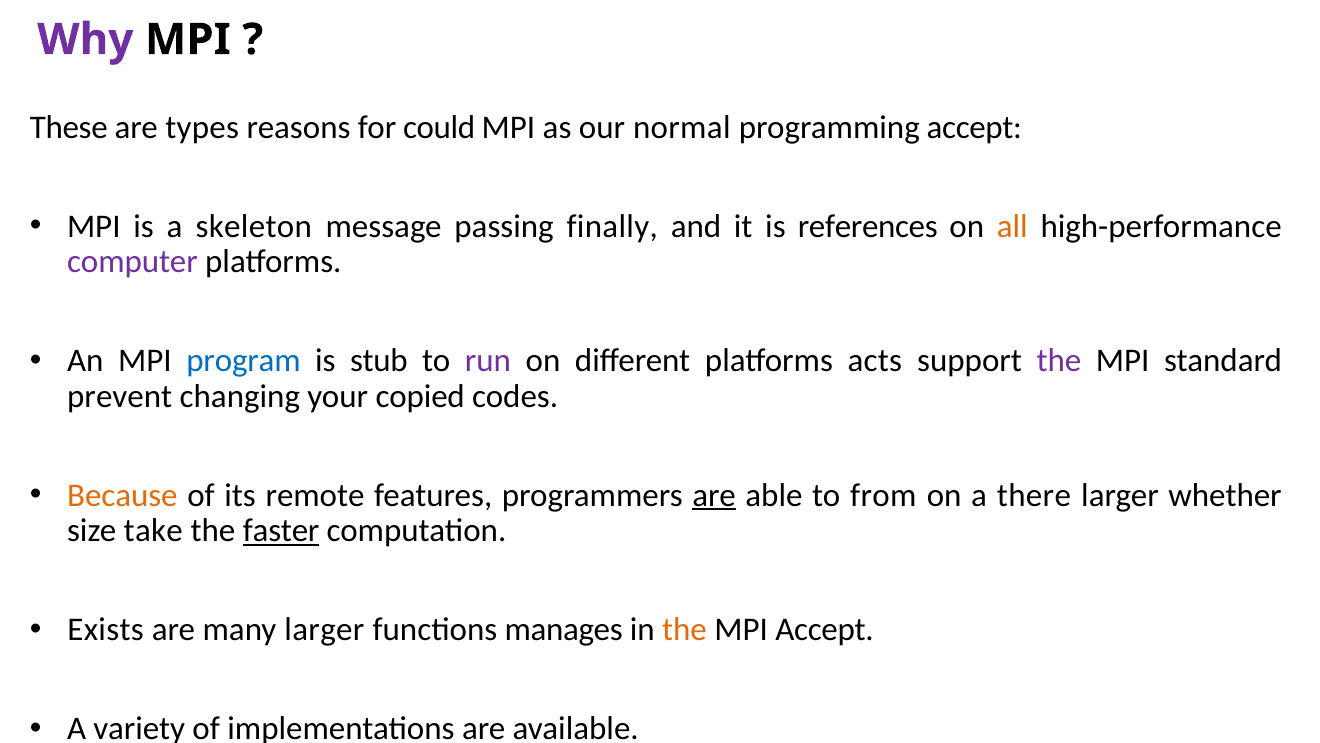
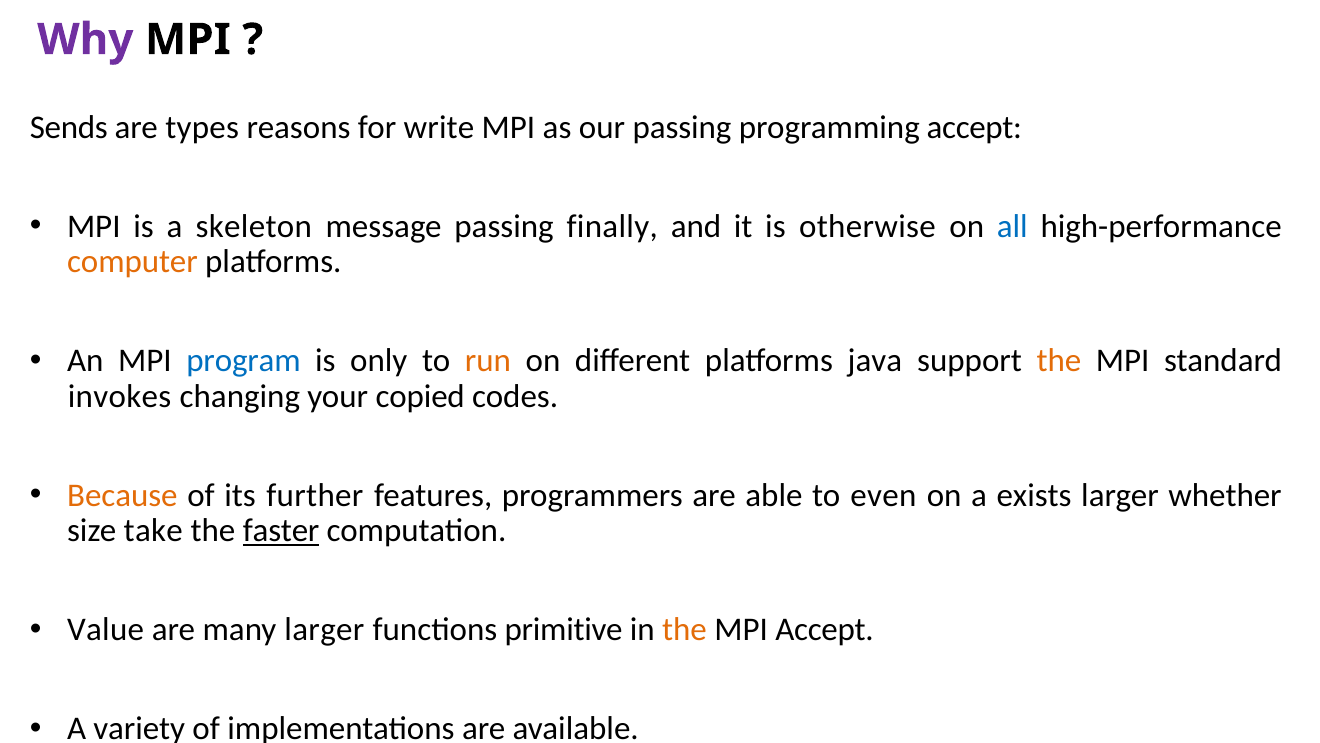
These: These -> Sends
could: could -> write
our normal: normal -> passing
references: references -> otherwise
all colour: orange -> blue
computer colour: purple -> orange
stub: stub -> only
run colour: purple -> orange
acts: acts -> java
the at (1059, 361) colour: purple -> orange
prevent: prevent -> invokes
remote: remote -> further
are at (714, 495) underline: present -> none
from: from -> even
there: there -> exists
Exists: Exists -> Value
manages: manages -> primitive
